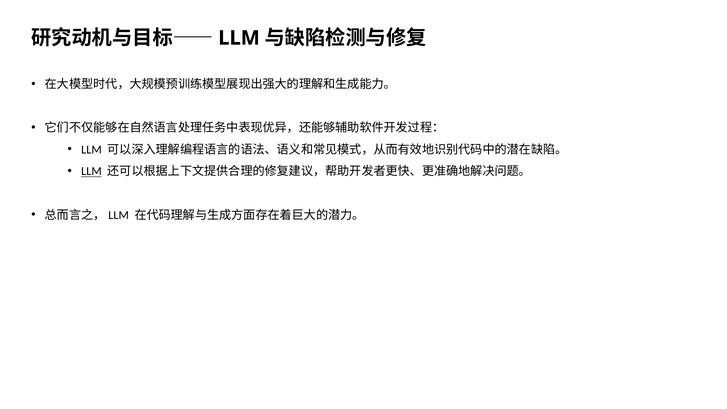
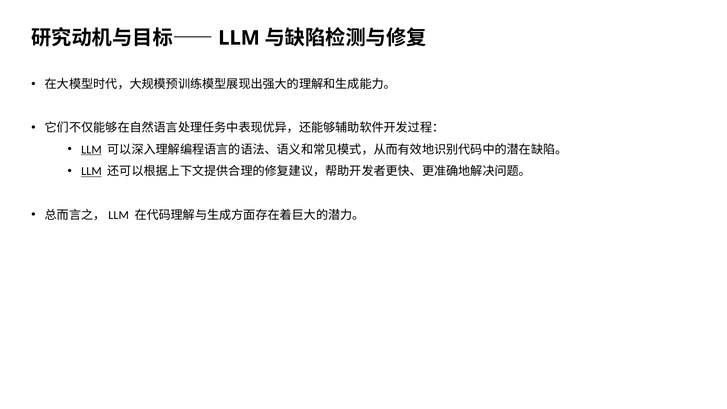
LLM at (91, 150) underline: none -> present
